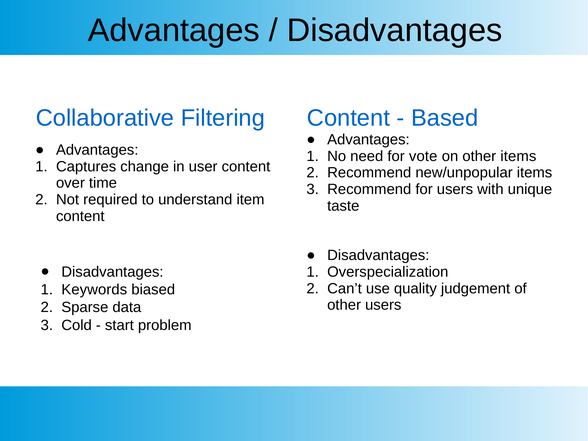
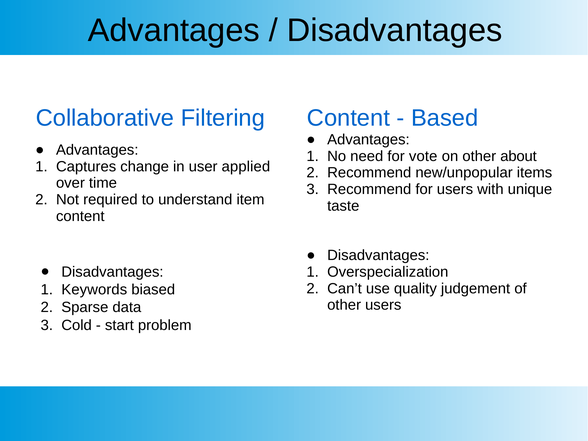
other items: items -> about
user content: content -> applied
